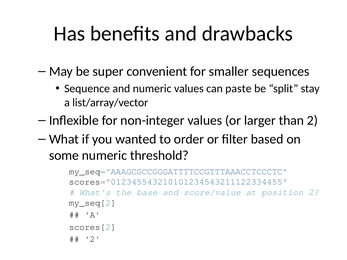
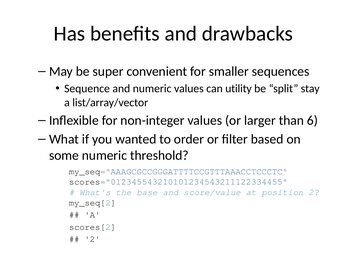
paste: paste -> utility
than 2: 2 -> 6
